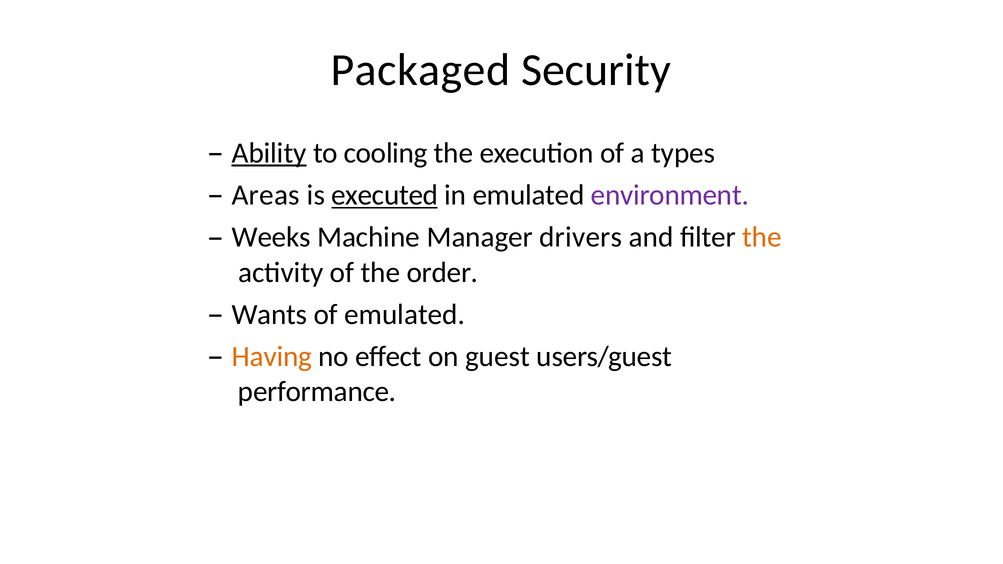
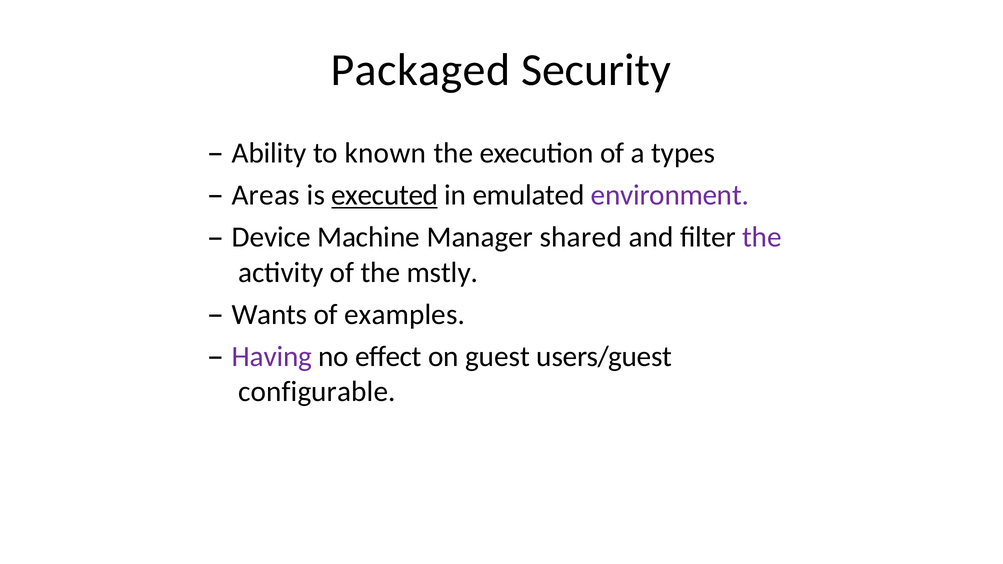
Ability underline: present -> none
cooling: cooling -> known
Weeks: Weeks -> Device
drivers: drivers -> shared
the at (762, 237) colour: orange -> purple
order: order -> mstly
of emulated: emulated -> examples
Having colour: orange -> purple
performance: performance -> configurable
